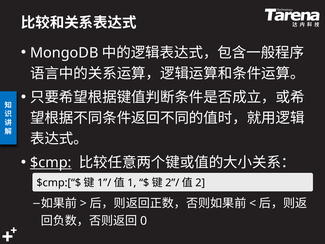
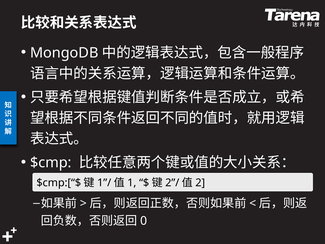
$cmp underline: present -> none
